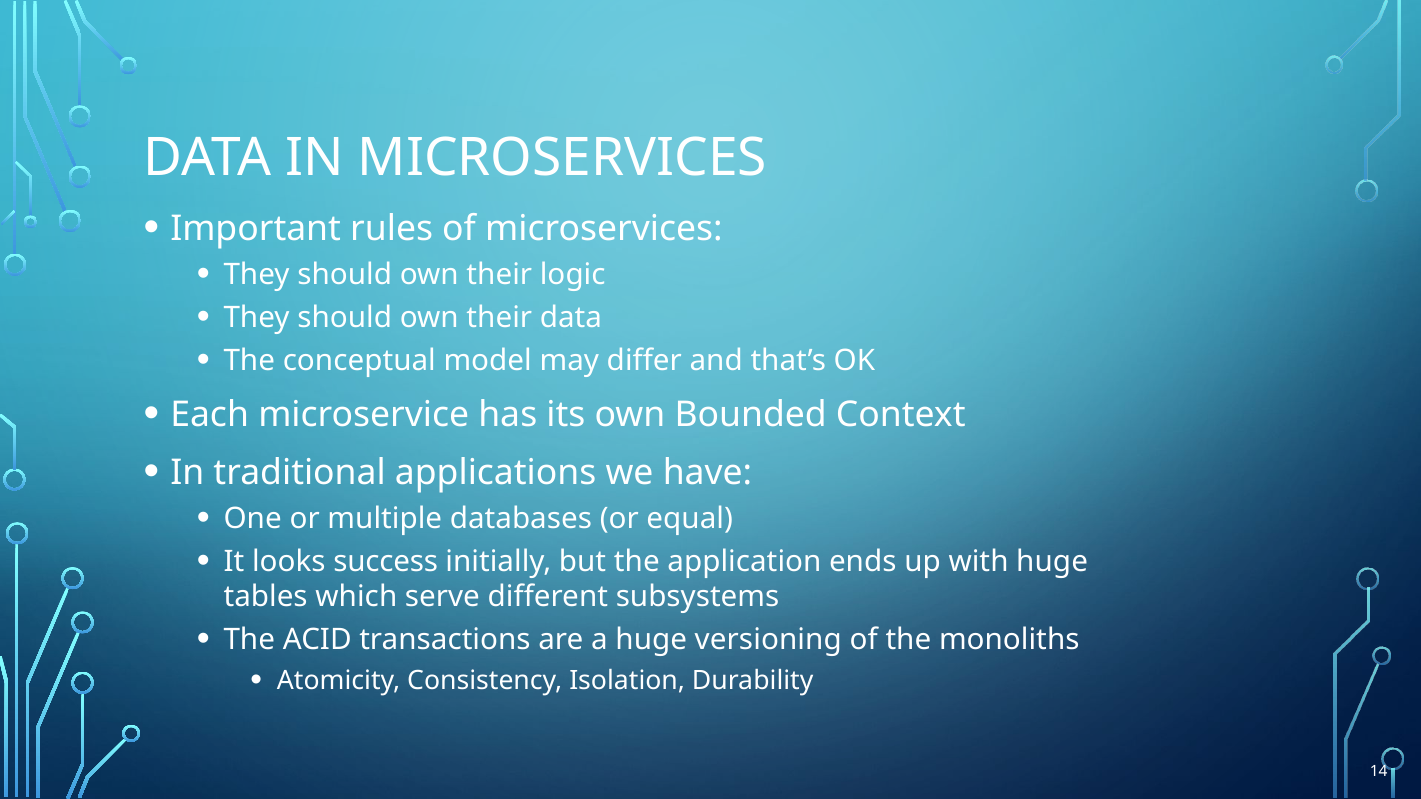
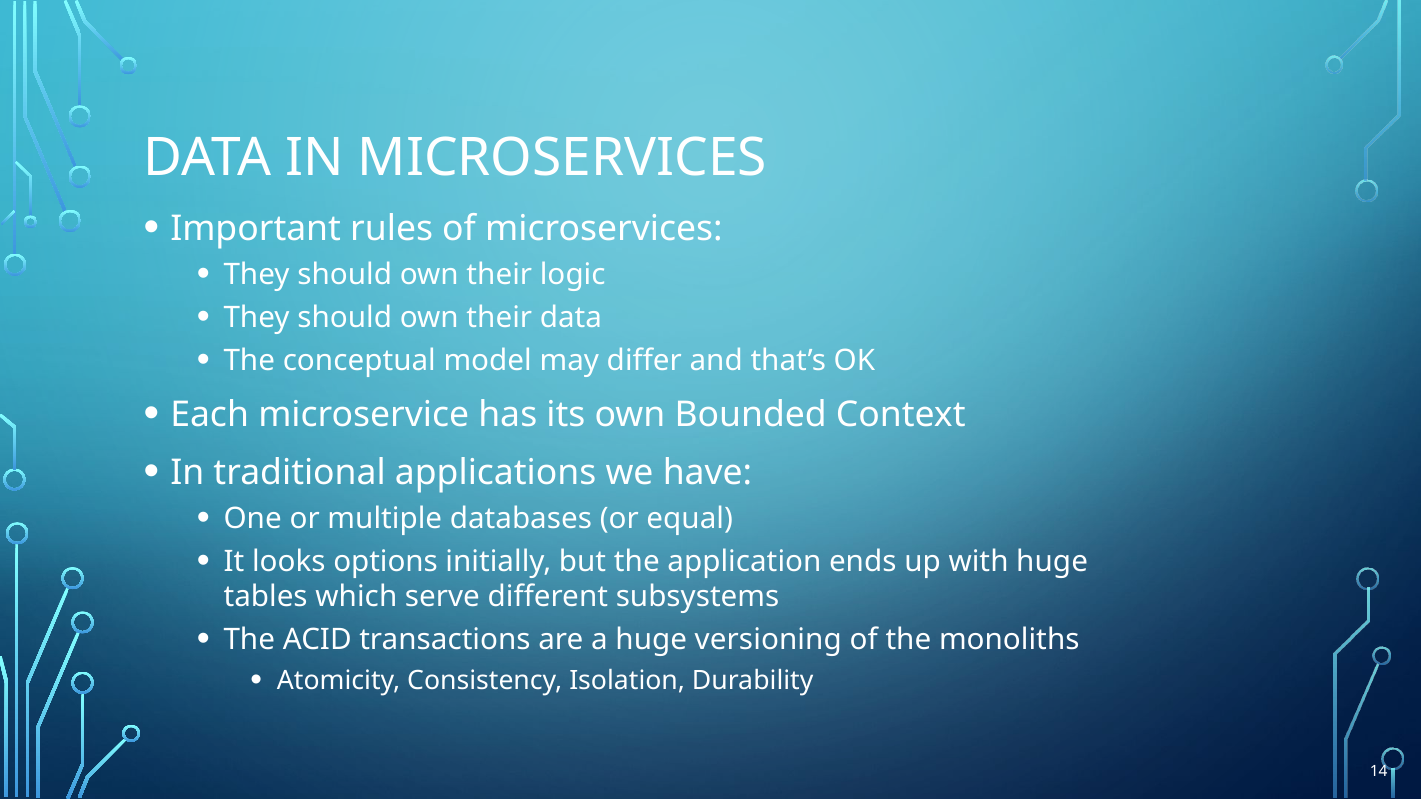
success: success -> options
